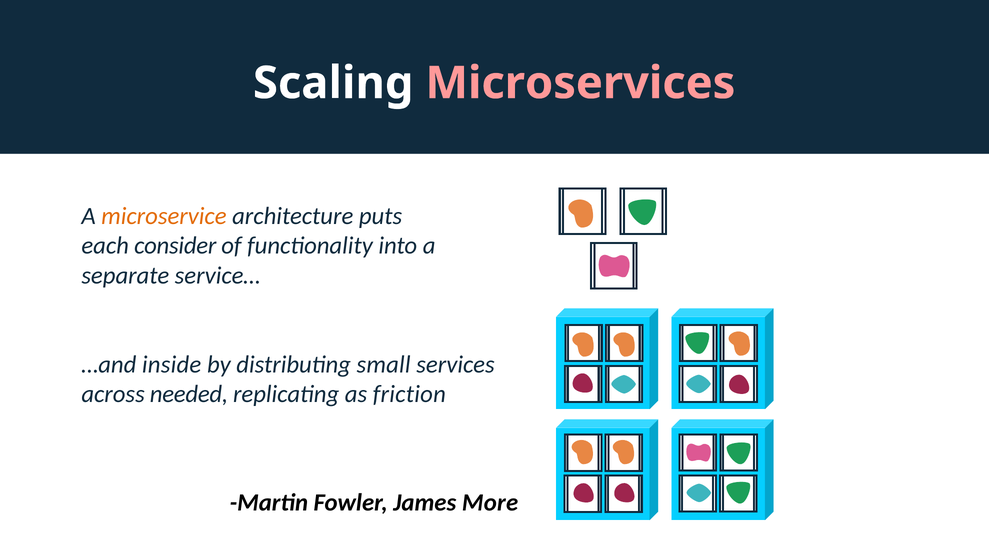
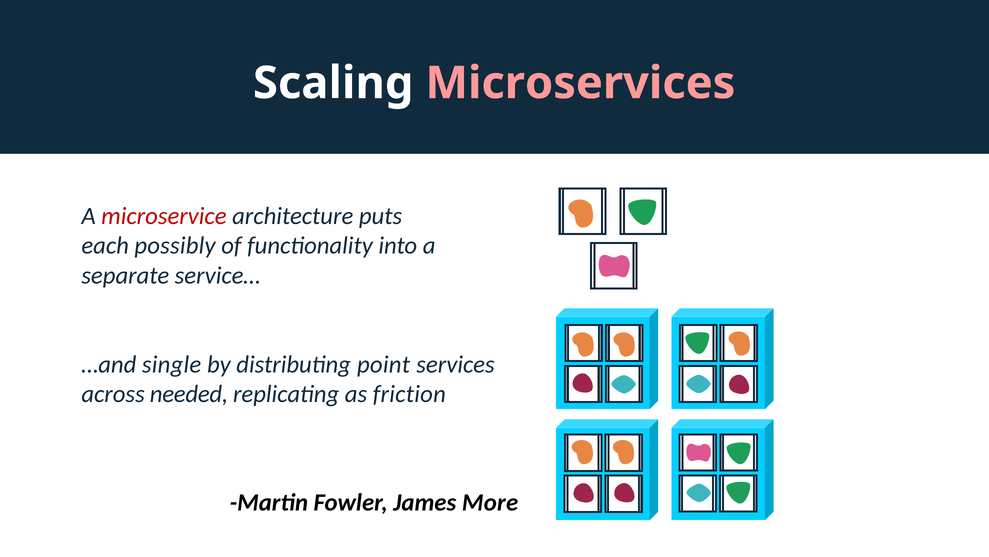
microservice colour: orange -> red
consider: consider -> possibly
inside: inside -> single
small: small -> point
